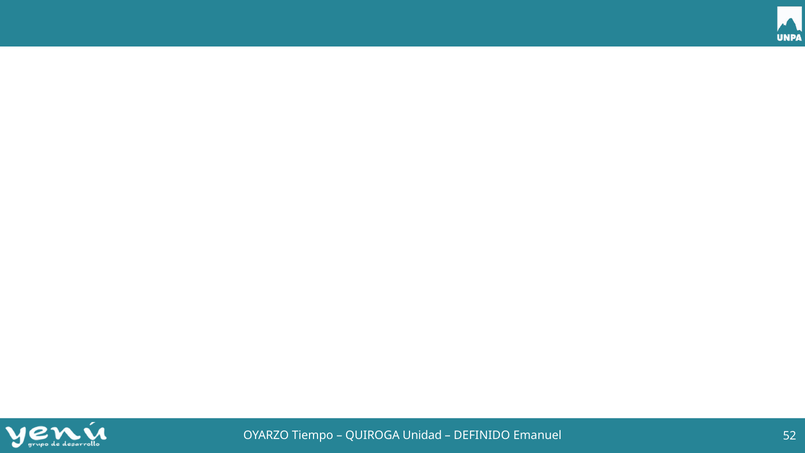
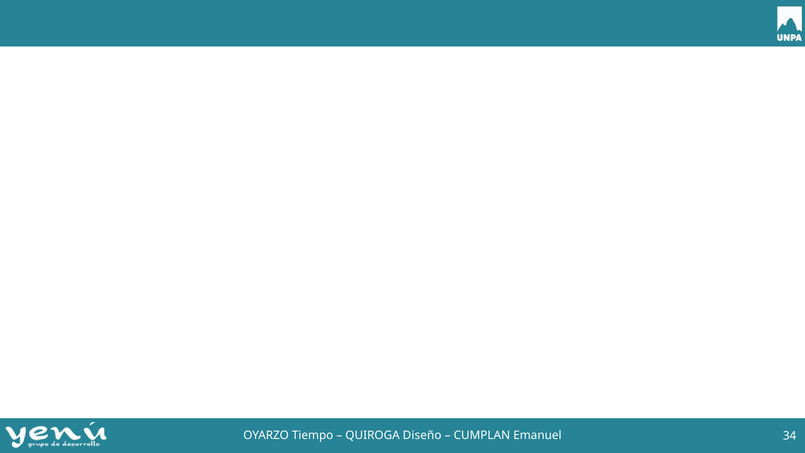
Unidad: Unidad -> Diseño
DEFINIDO: DEFINIDO -> CUMPLAN
52: 52 -> 34
